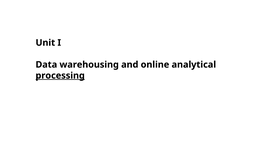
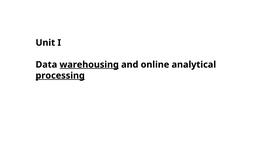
warehousing underline: none -> present
